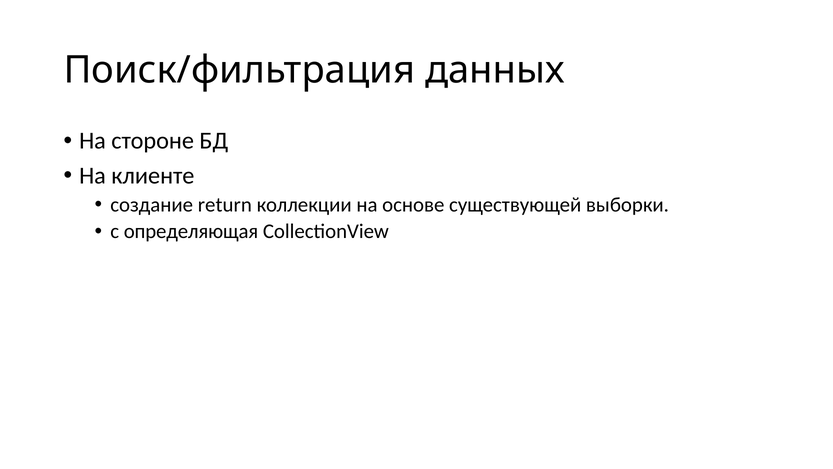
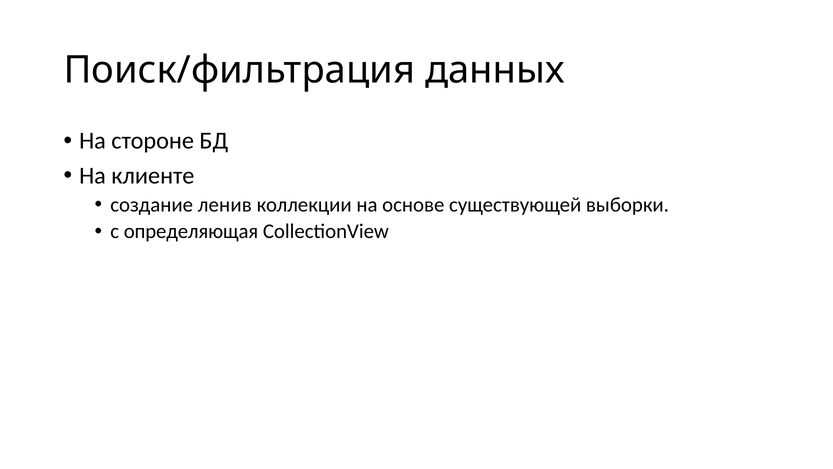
return: return -> ленив
